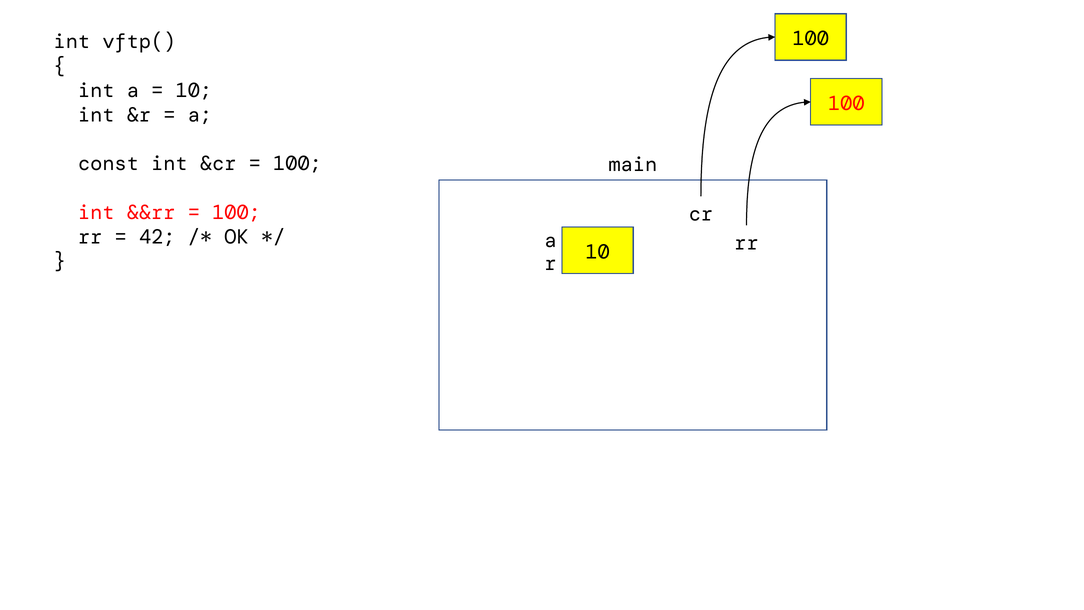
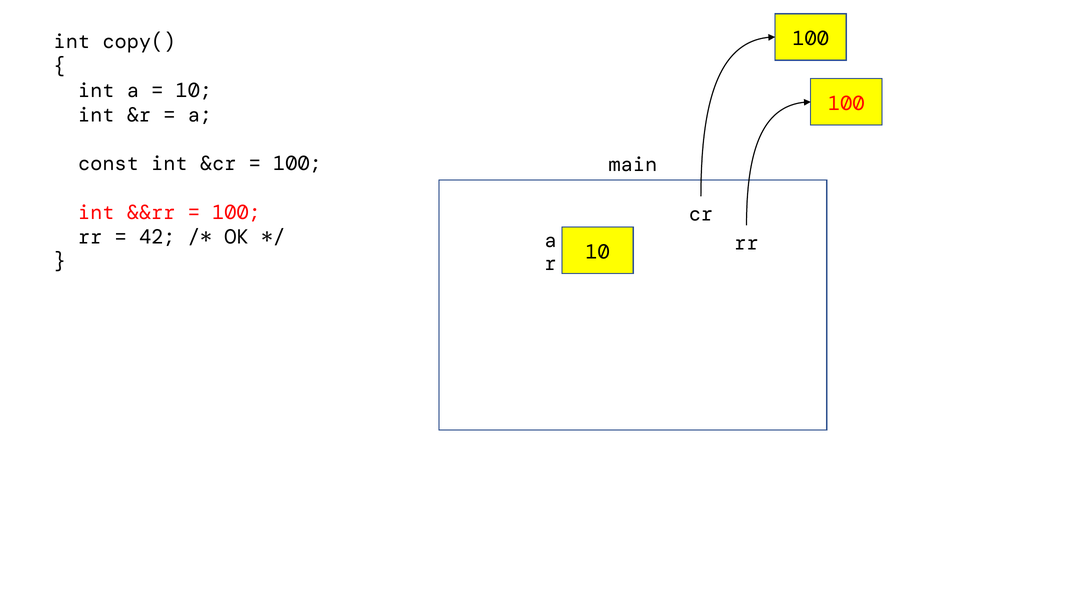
vftp(: vftp( -> copy(
